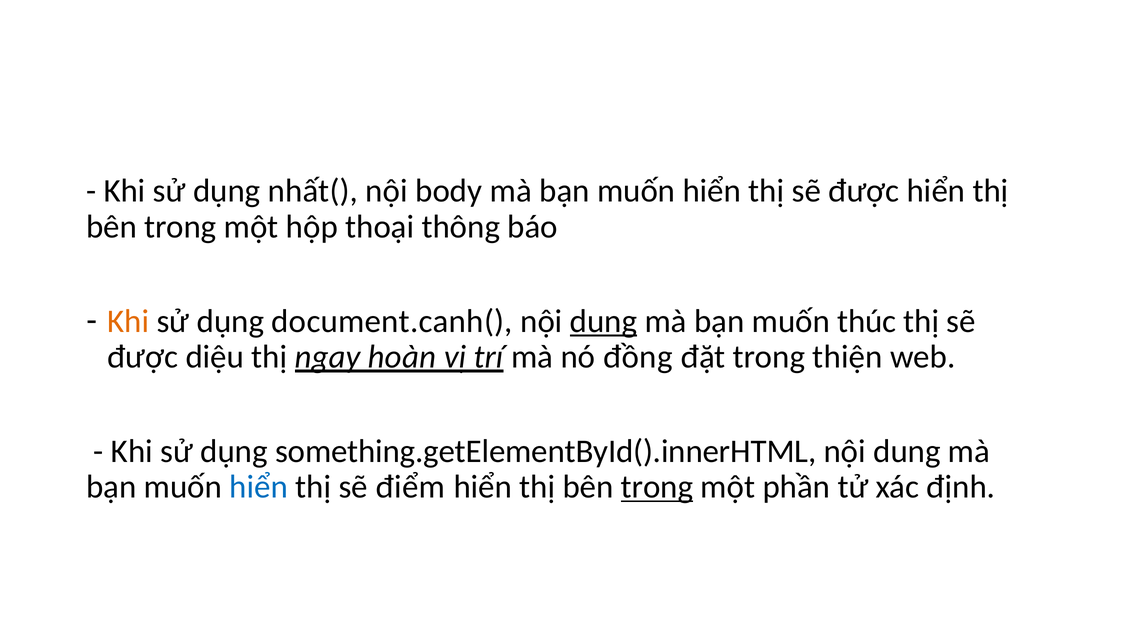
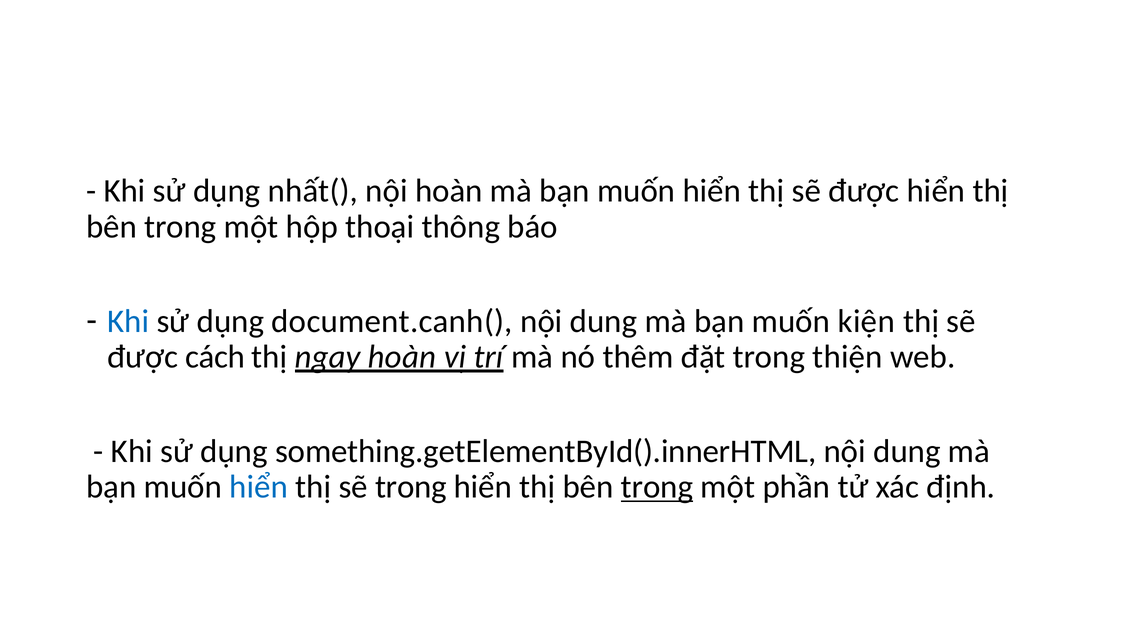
nội body: body -> hoàn
Khi at (128, 321) colour: orange -> blue
dung at (604, 321) underline: present -> none
thúc: thúc -> kiện
diệu: diệu -> cách
đồng: đồng -> thêm
sẽ điểm: điểm -> trong
